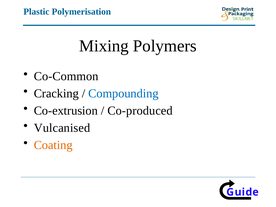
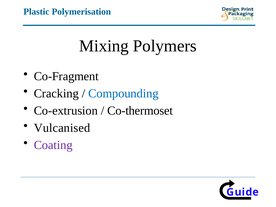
Co-Common: Co-Common -> Co-Fragment
Co-produced: Co-produced -> Co-thermoset
Coating colour: orange -> purple
